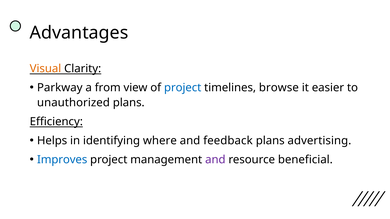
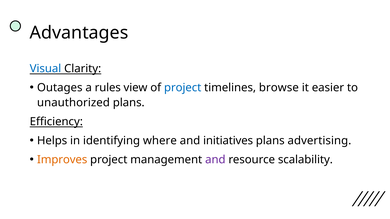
Visual colour: orange -> blue
Parkway: Parkway -> Outages
from: from -> rules
feedback: feedback -> initiatives
Improves colour: blue -> orange
beneficial: beneficial -> scalability
